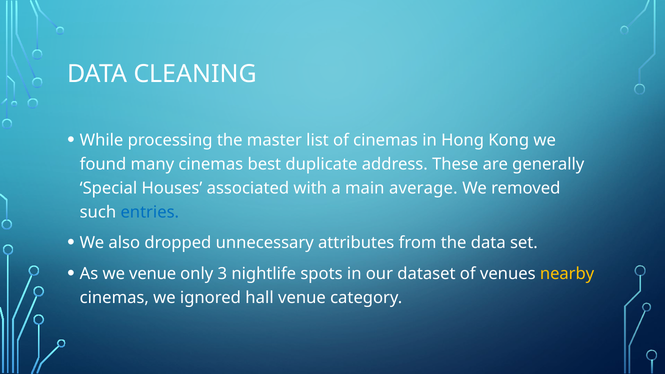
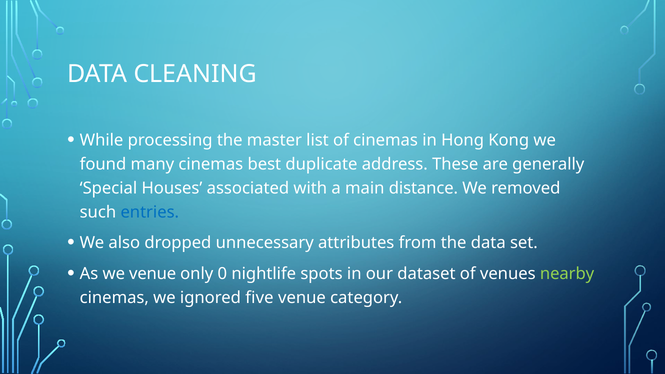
average: average -> distance
3: 3 -> 0
nearby colour: yellow -> light green
hall: hall -> five
